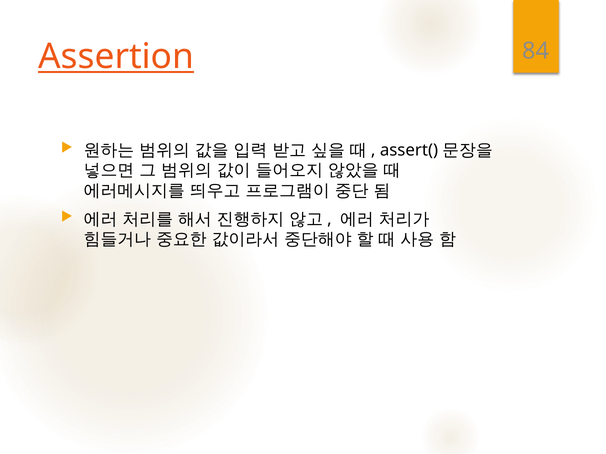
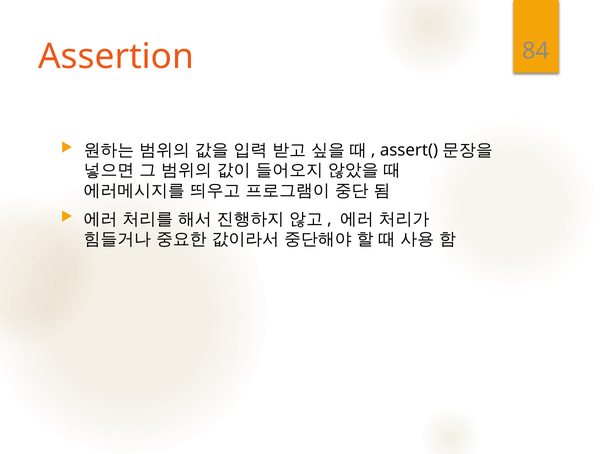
Assertion underline: present -> none
